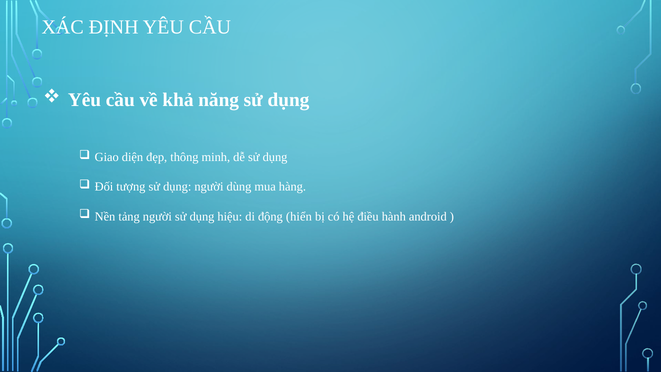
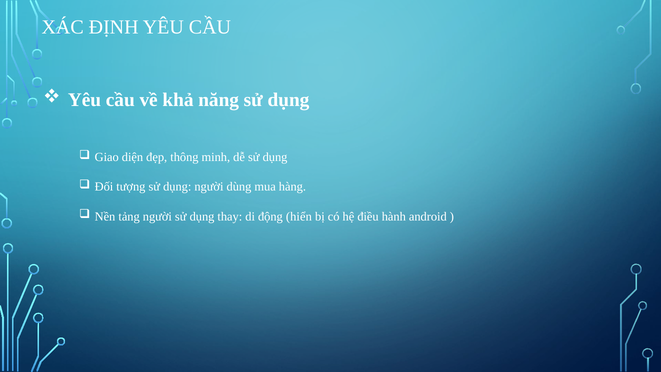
hiệu: hiệu -> thay
